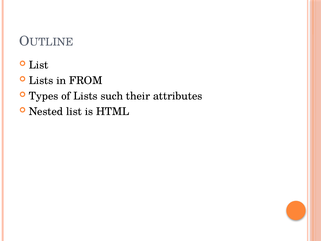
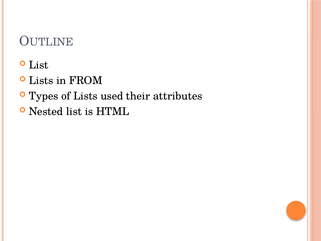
such: such -> used
